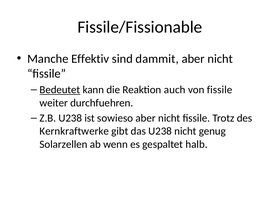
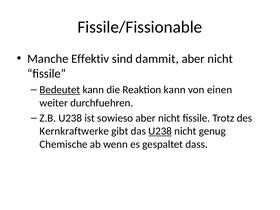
Reaktion auch: auch -> kann
von fissile: fissile -> einen
U238 at (160, 131) underline: none -> present
Solarzellen: Solarzellen -> Chemische
halb: halb -> dass
